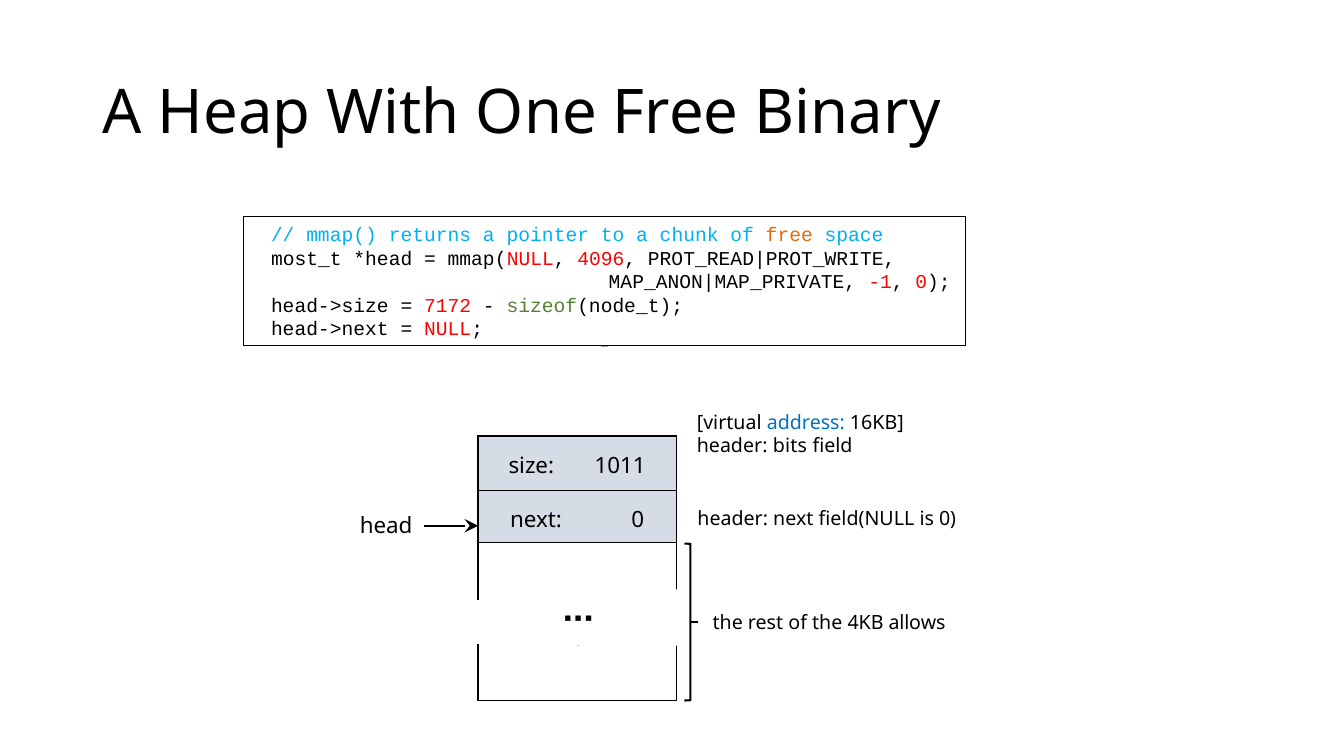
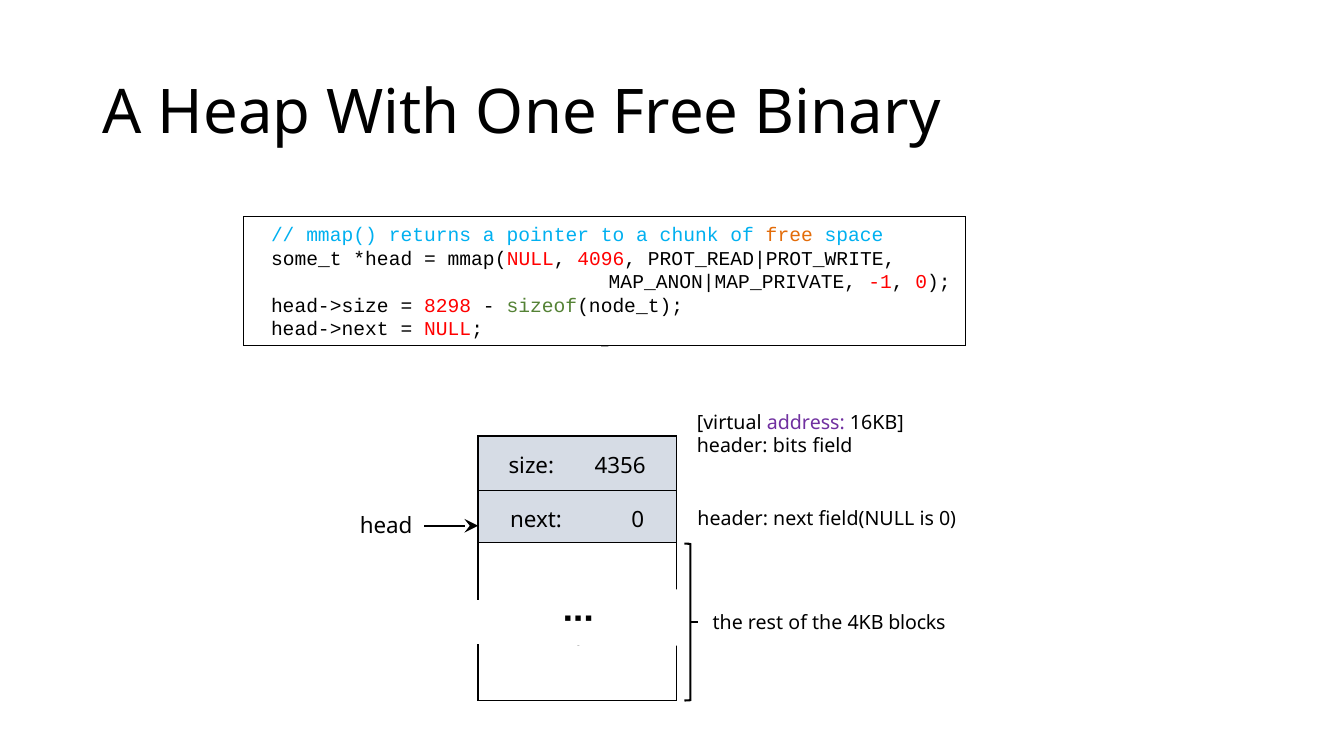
most_t: most_t -> some_t
7172: 7172 -> 8298
address colour: blue -> purple
1011: 1011 -> 4356
allows: allows -> blocks
